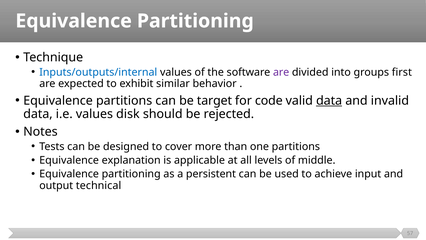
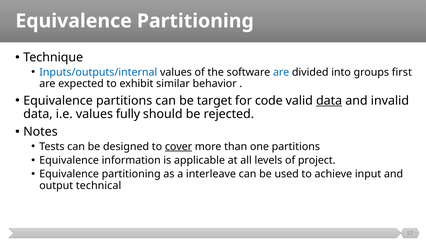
are at (281, 72) colour: purple -> blue
disk: disk -> fully
cover underline: none -> present
explanation: explanation -> information
middle: middle -> project
persistent: persistent -> interleave
